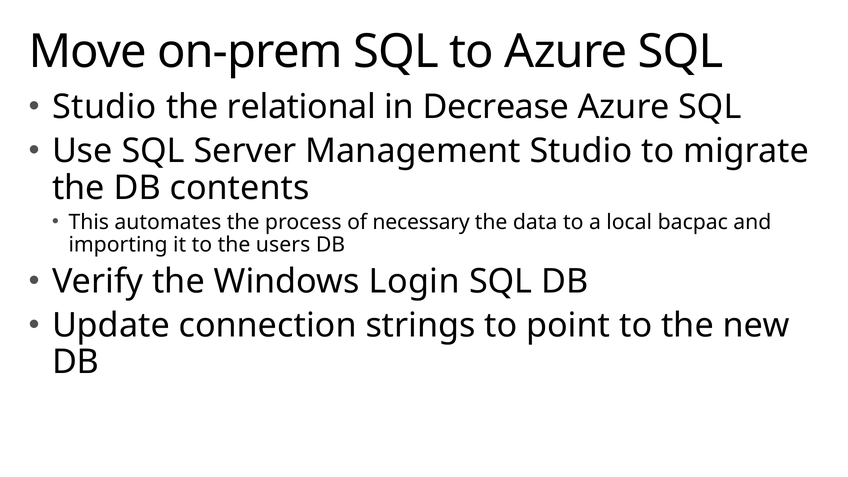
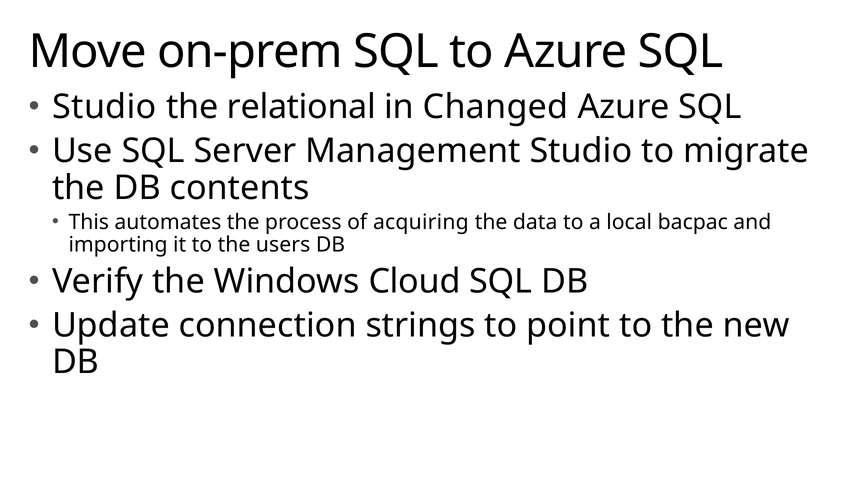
Decrease: Decrease -> Changed
necessary: necessary -> acquiring
Login: Login -> Cloud
